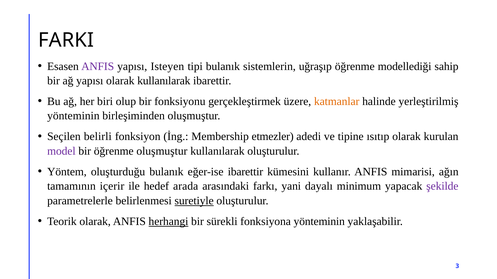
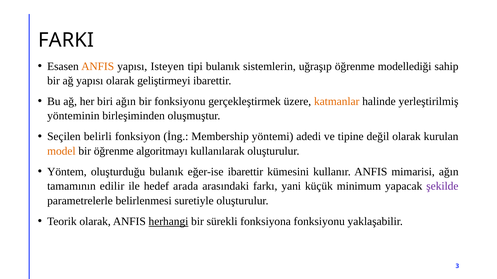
ANFIS at (98, 66) colour: purple -> orange
olarak kullanılarak: kullanılarak -> geliştirmeyi
biri olup: olup -> ağın
etmezler: etmezler -> yöntemi
ısıtıp: ısıtıp -> değil
model colour: purple -> orange
öğrenme oluşmuştur: oluşmuştur -> algoritmayı
içerir: içerir -> edilir
dayalı: dayalı -> küçük
suretiyle underline: present -> none
fonksiyona yönteminin: yönteminin -> fonksiyonu
